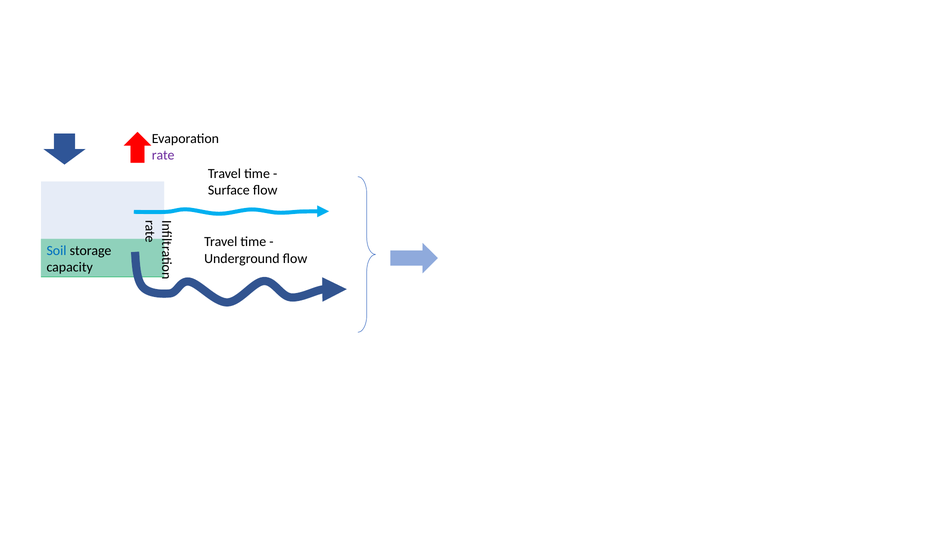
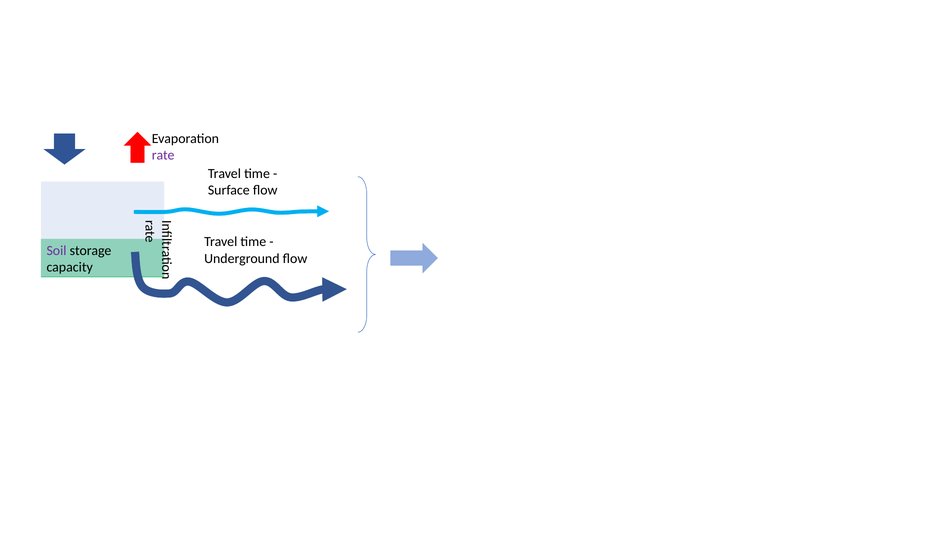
Soil colour: blue -> purple
